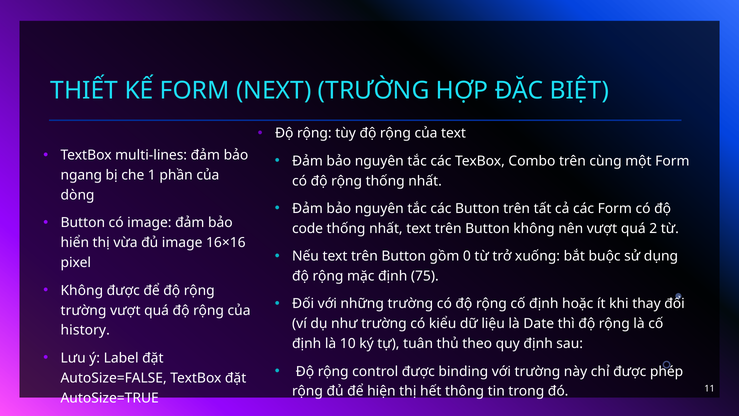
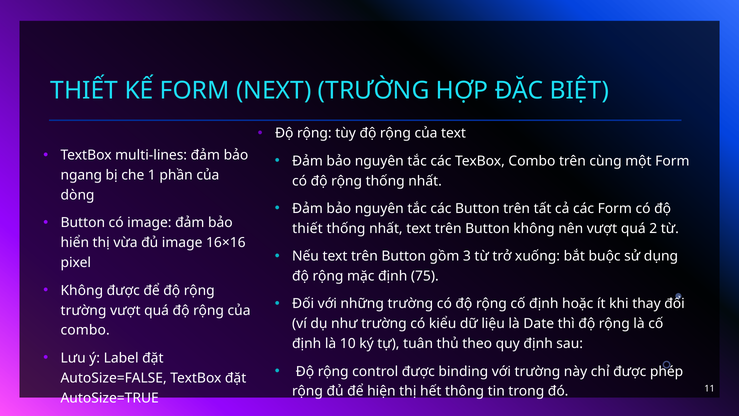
code at (308, 228): code -> thiết
0: 0 -> 3
history at (85, 330): history -> combo
